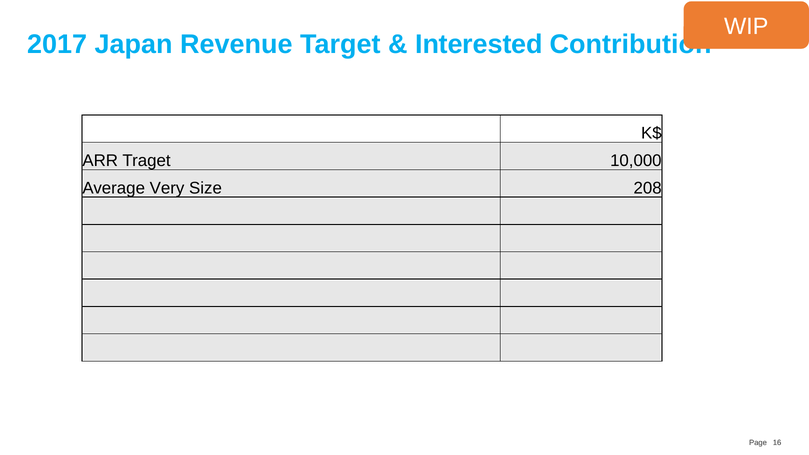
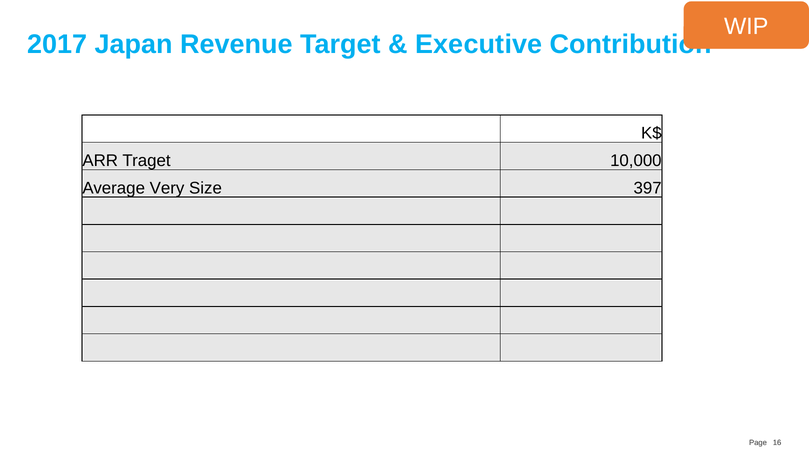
Interested: Interested -> Executive
208: 208 -> 397
